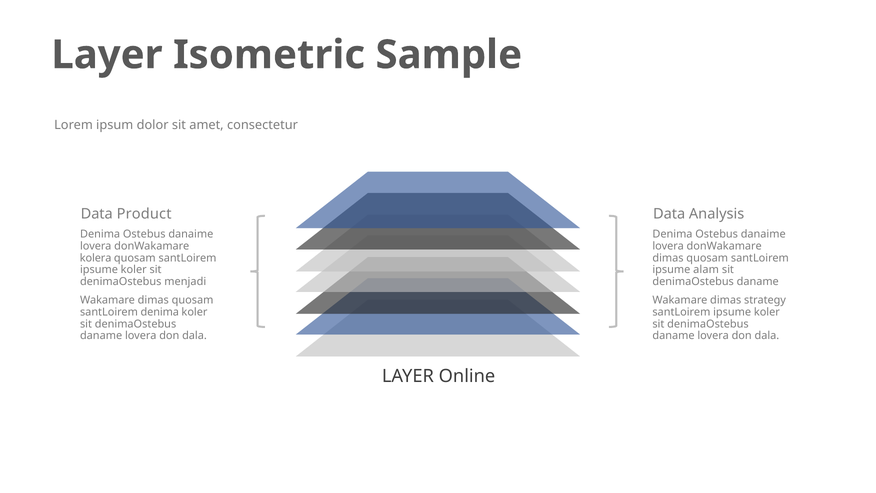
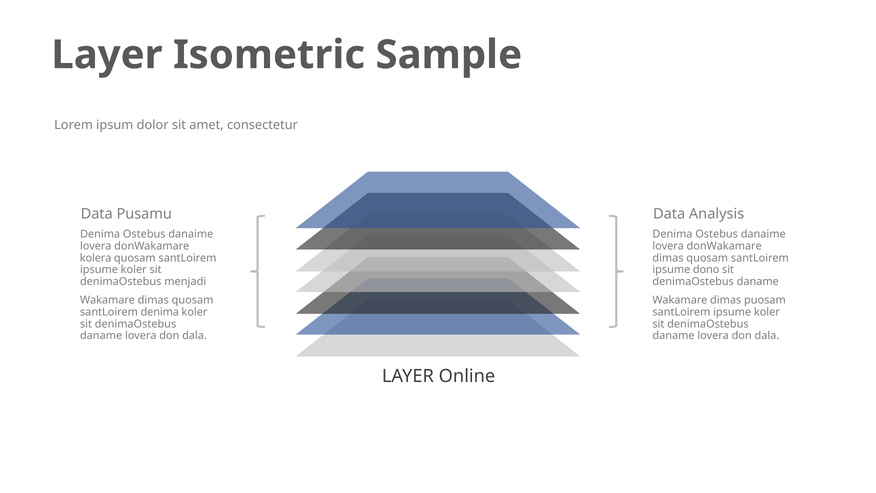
Product: Product -> Pusamu
alam: alam -> dono
strategy: strategy -> puosam
